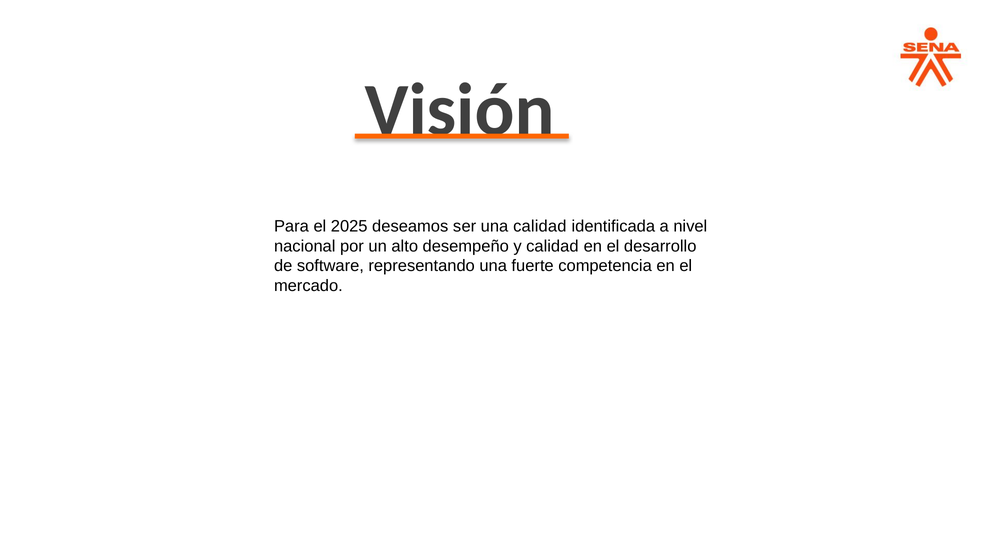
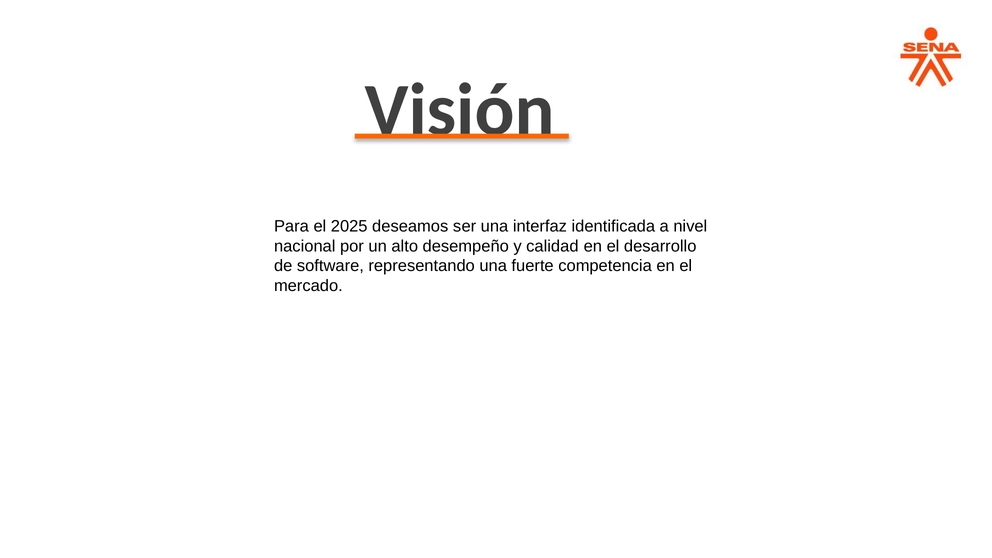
una calidad: calidad -> interfaz
